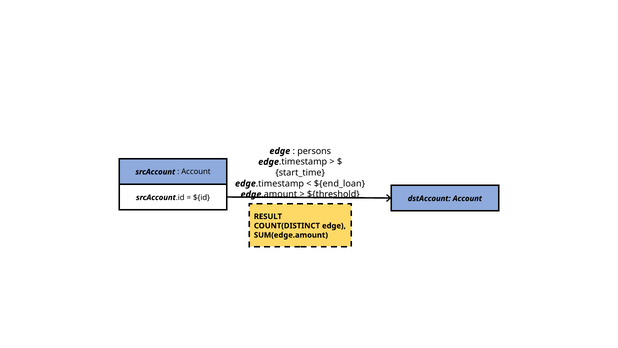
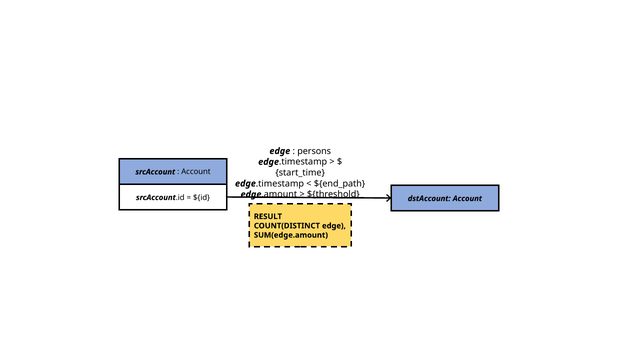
${end_loan: ${end_loan -> ${end_path
